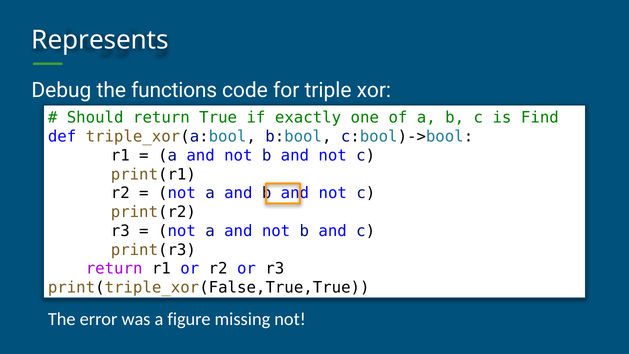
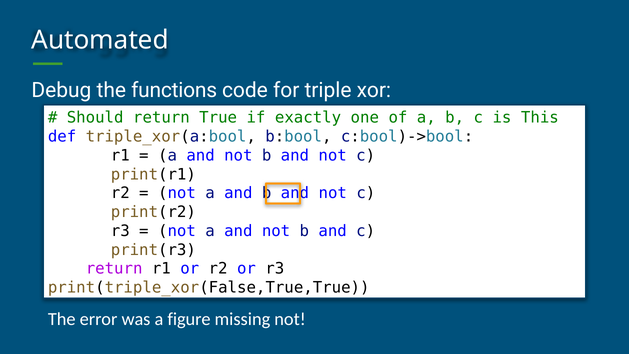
Represents: Represents -> Automated
Find: Find -> This
